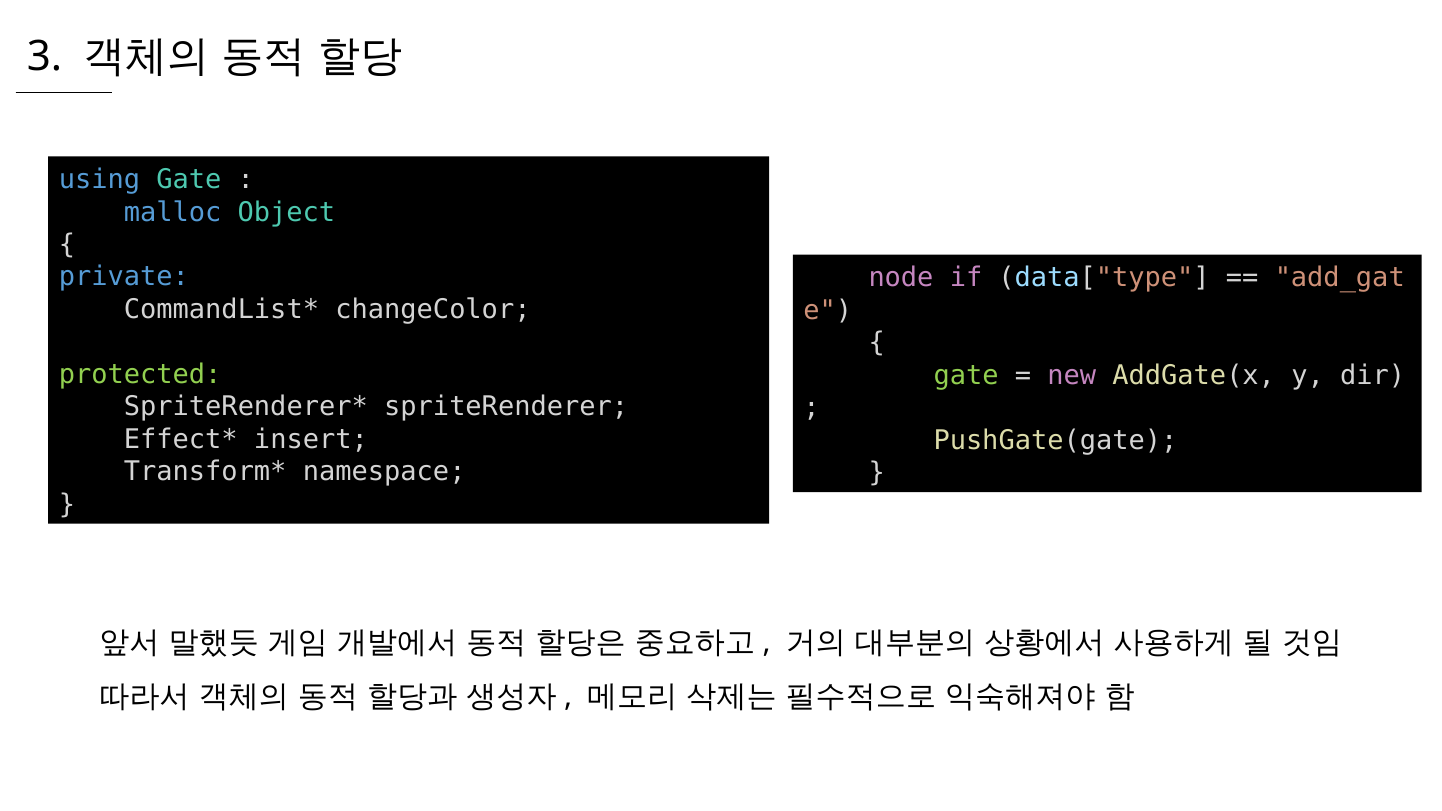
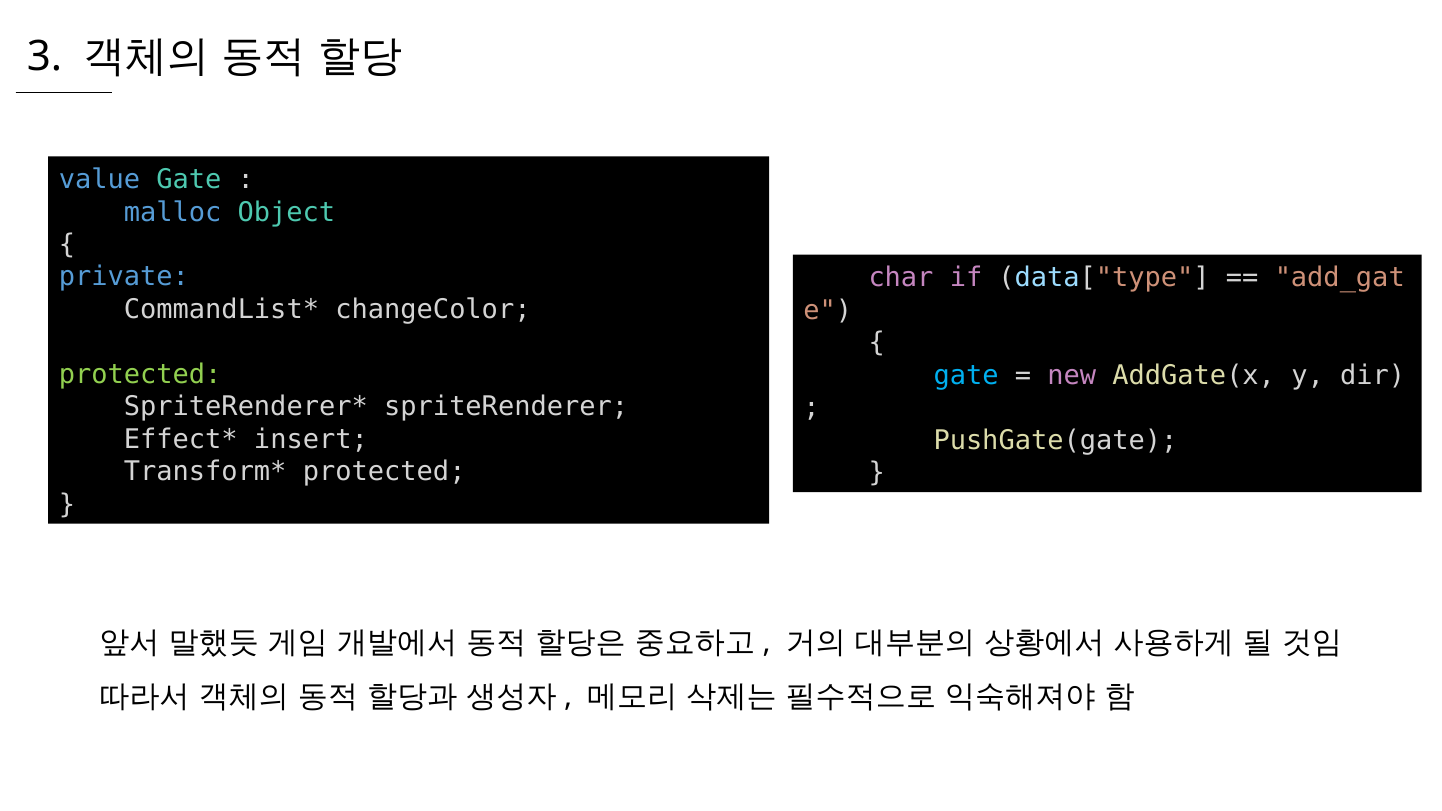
using: using -> value
node: node -> char
gate at (966, 375) colour: light green -> light blue
namespace at (384, 472): namespace -> protected
